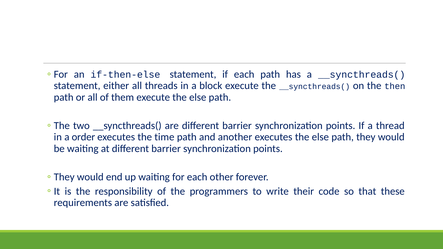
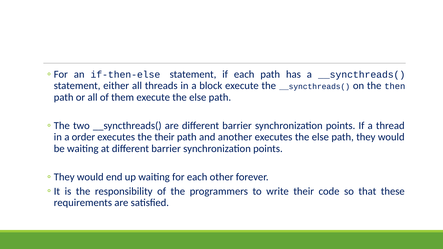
the time: time -> their
